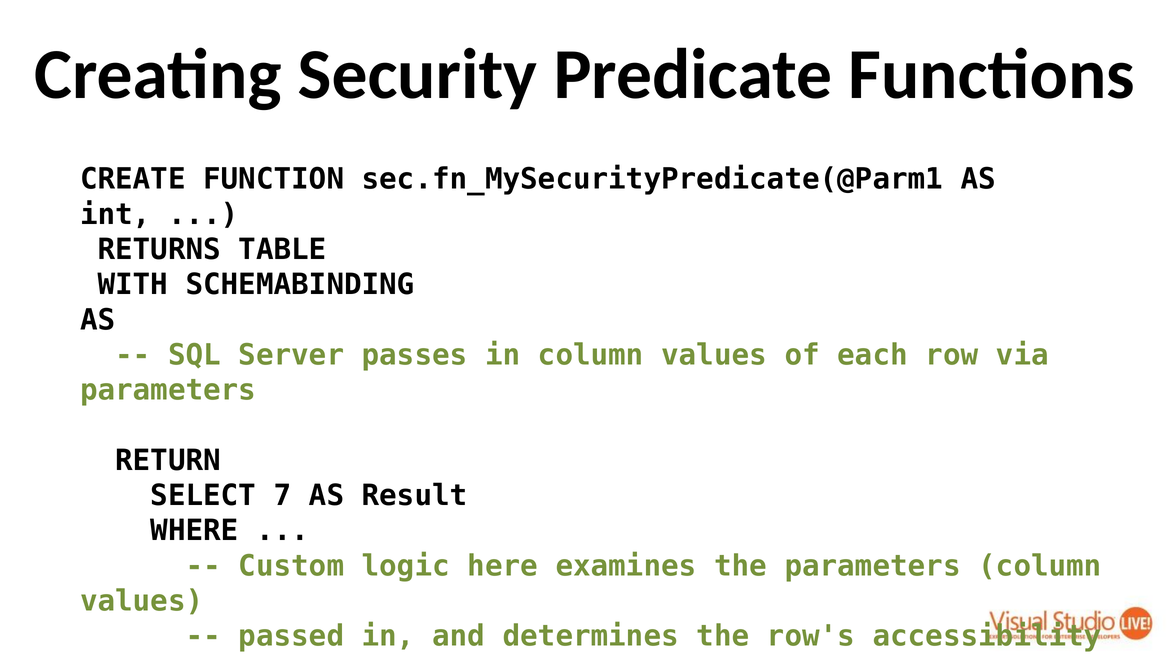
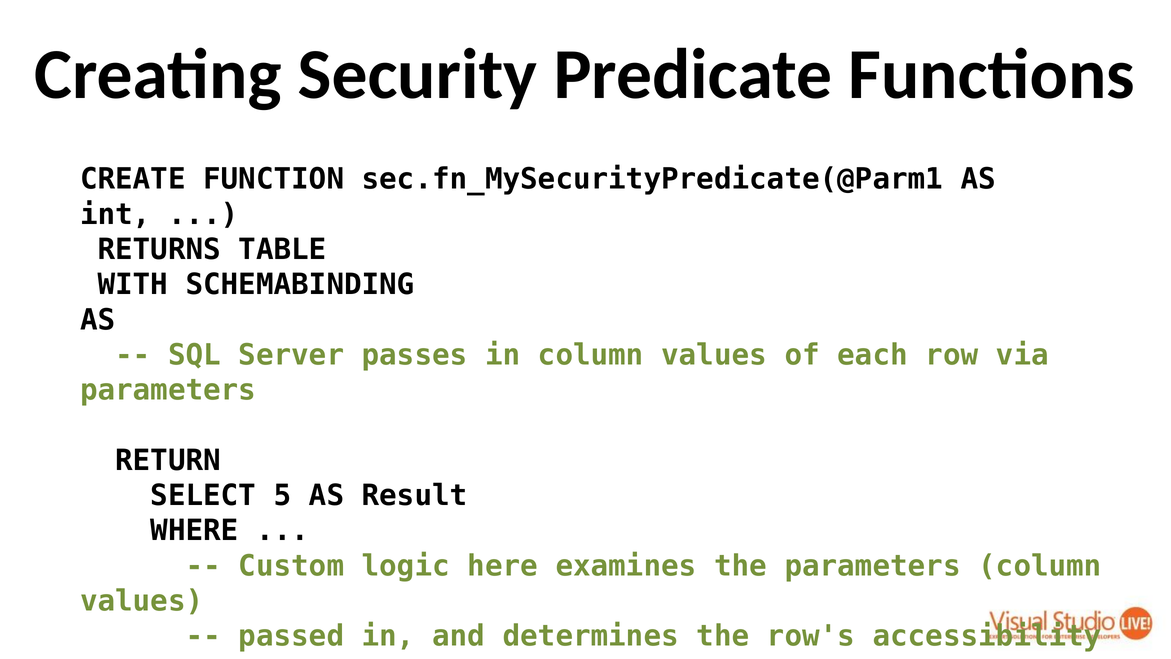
7: 7 -> 5
